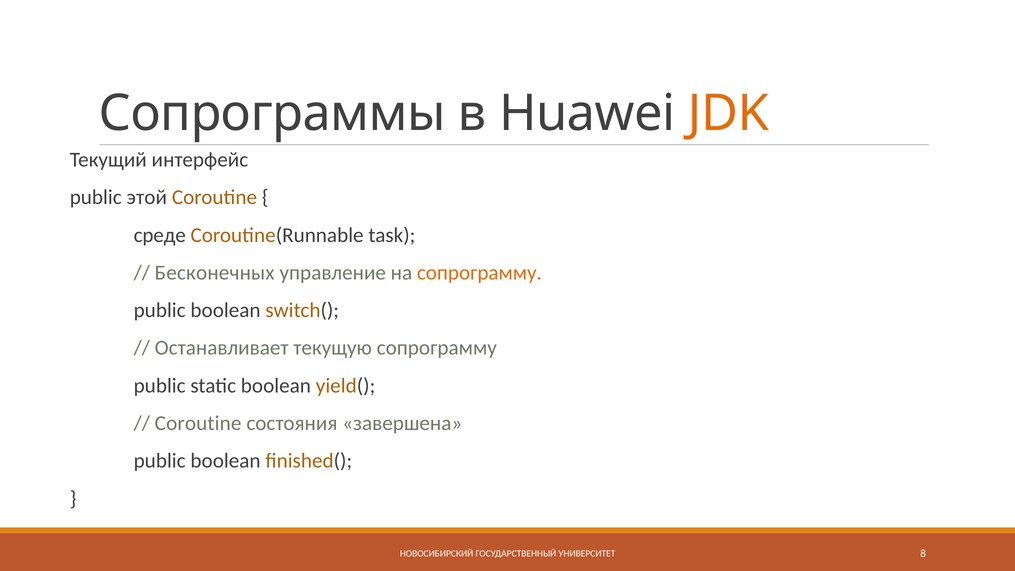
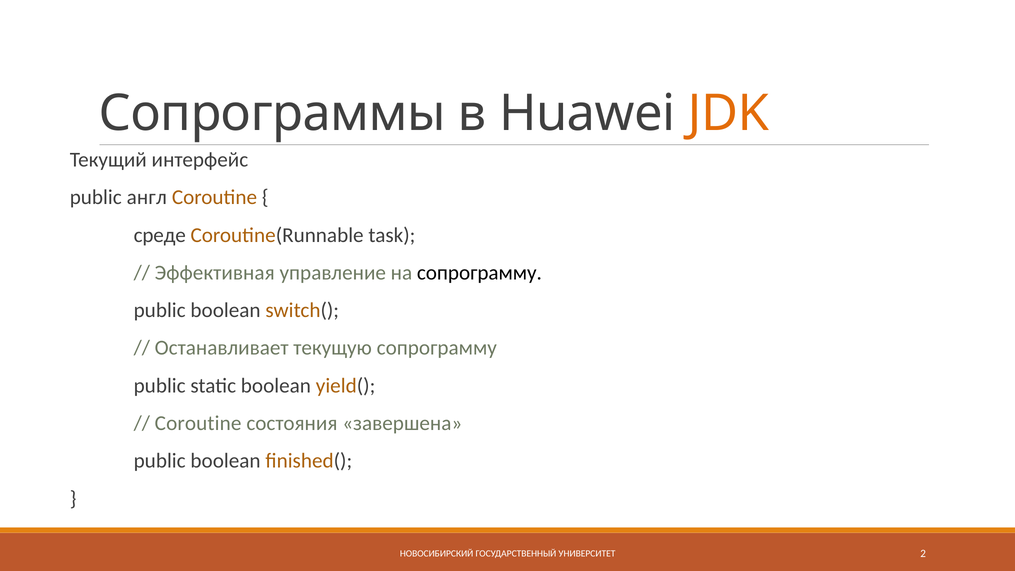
этой: этой -> англ
Бесконечных: Бесконечных -> Эффективная
сопрограмму at (479, 273) colour: orange -> black
8: 8 -> 2
